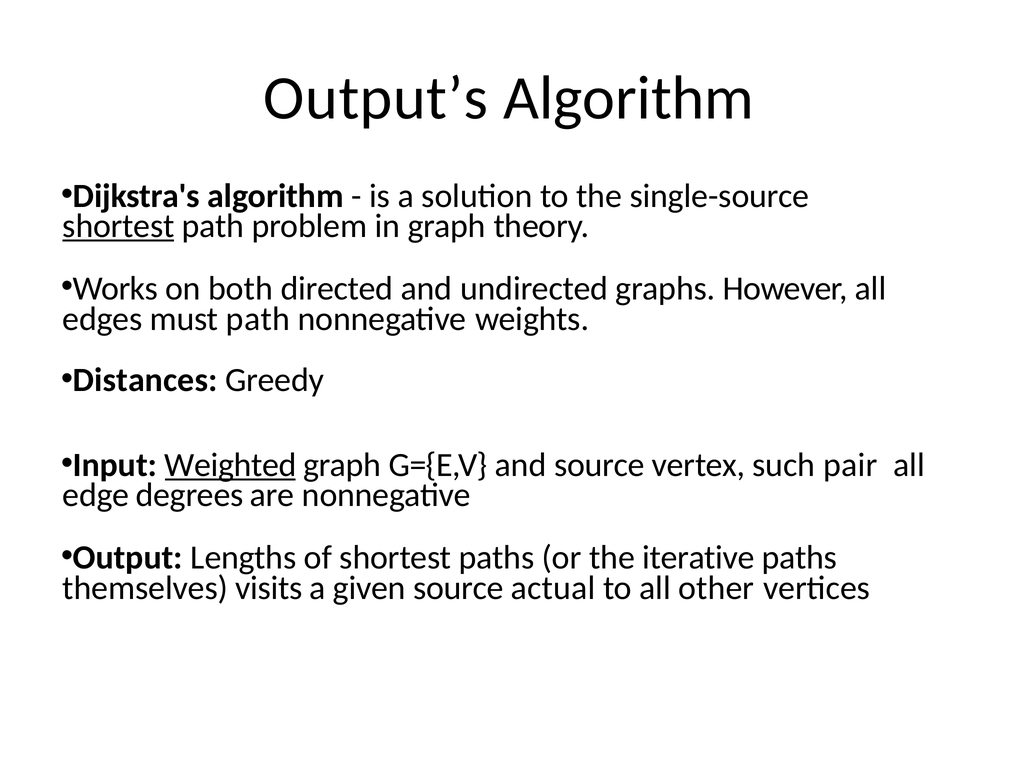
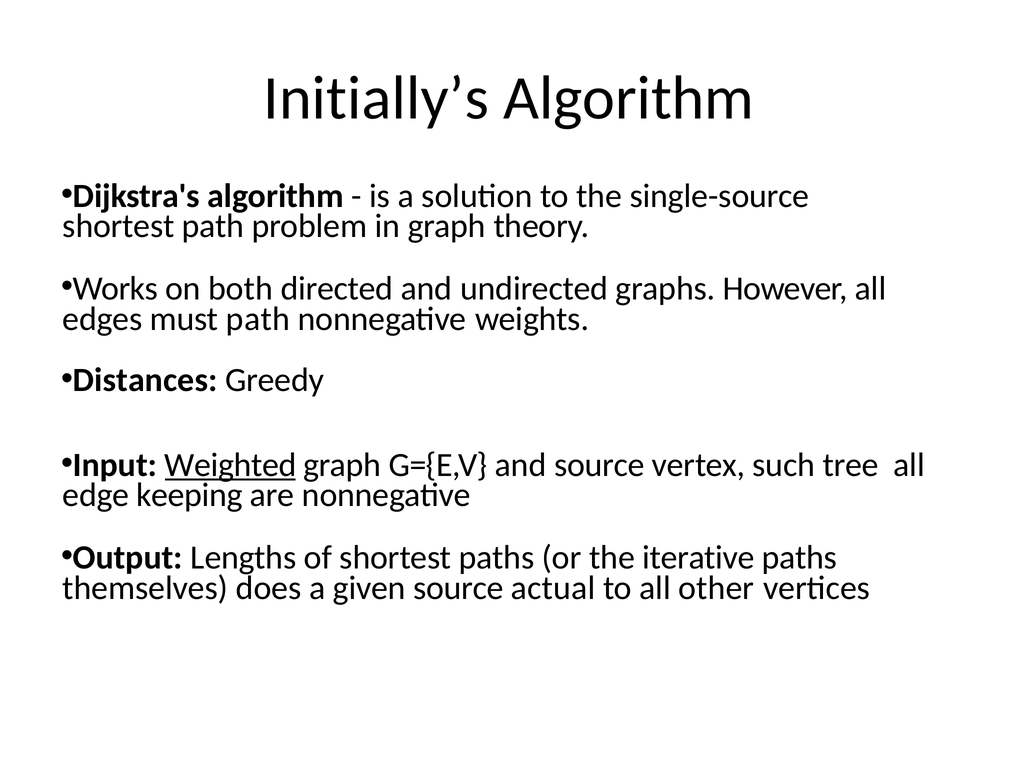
Output’s: Output’s -> Initially’s
shortest at (118, 226) underline: present -> none
pair: pair -> tree
degrees: degrees -> keeping
visits: visits -> does
